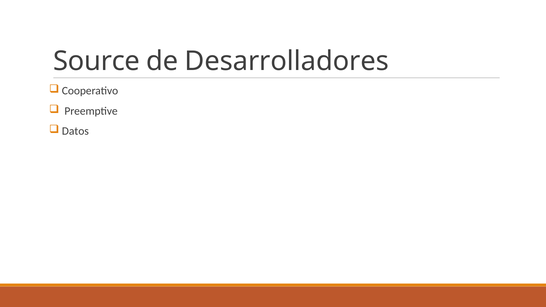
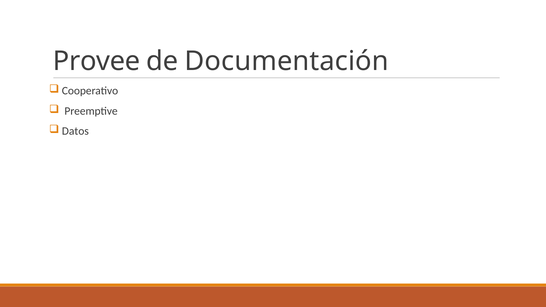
Source: Source -> Provee
Desarrolladores: Desarrolladores -> Documentación
